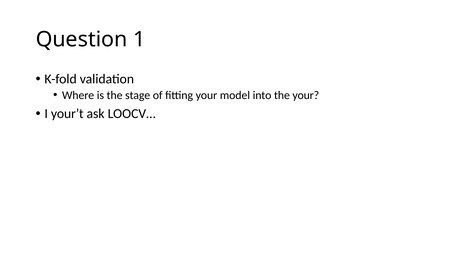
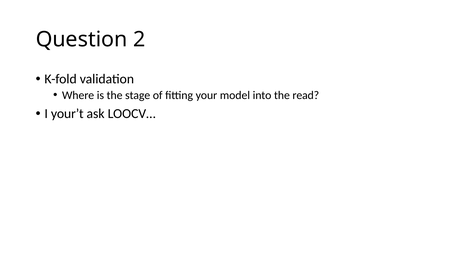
1: 1 -> 2
the your: your -> read
